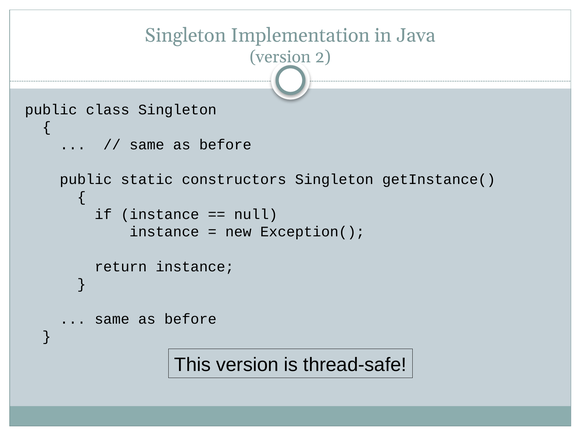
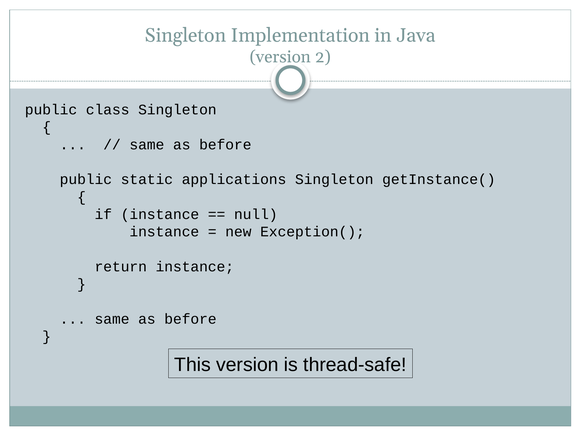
constructors: constructors -> applications
